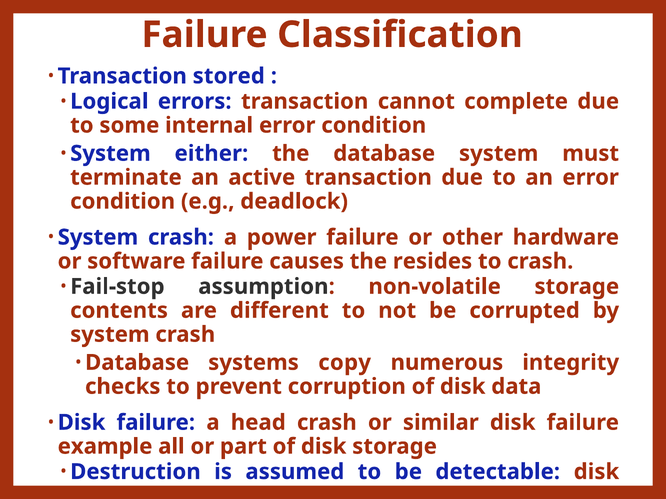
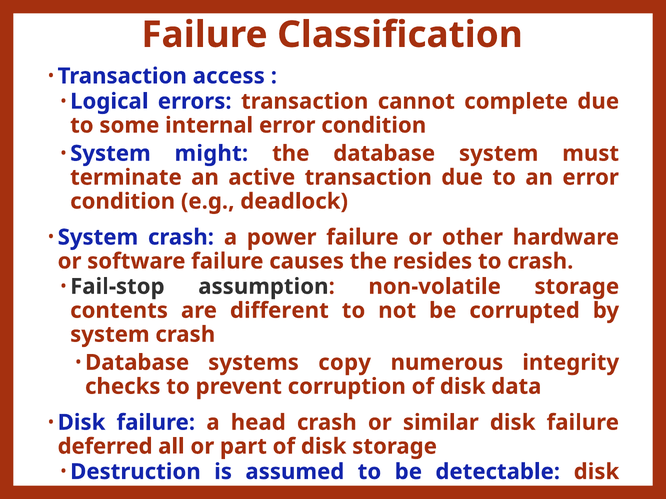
stored: stored -> access
either: either -> might
example: example -> deferred
